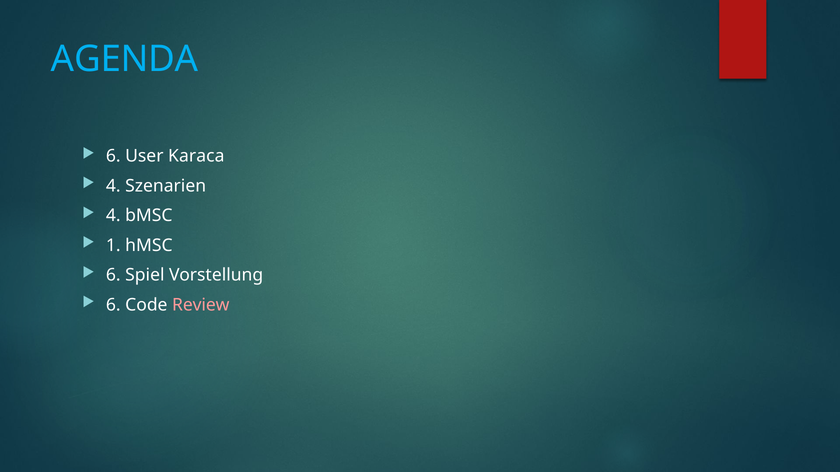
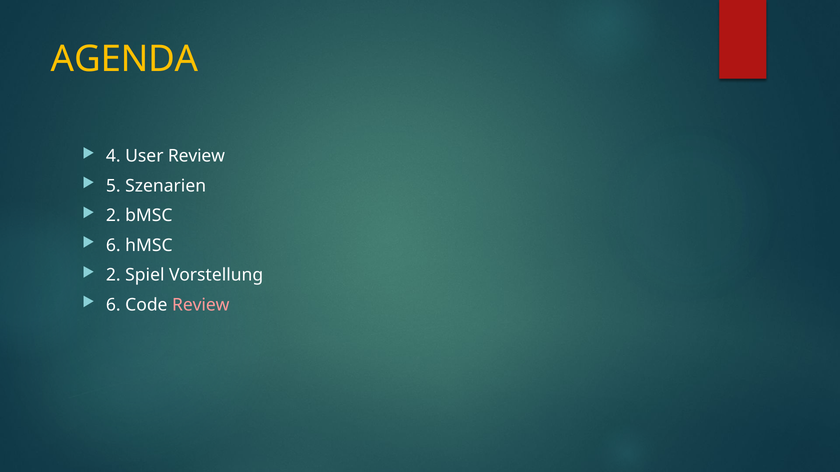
AGENDA colour: light blue -> yellow
6 at (113, 156): 6 -> 4
User Karaca: Karaca -> Review
4 at (113, 186): 4 -> 5
4 at (113, 216): 4 -> 2
1 at (113, 246): 1 -> 6
6 at (113, 275): 6 -> 2
